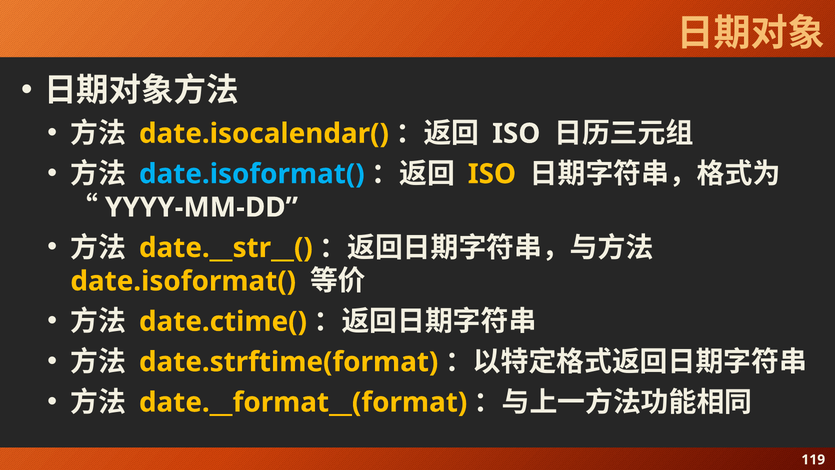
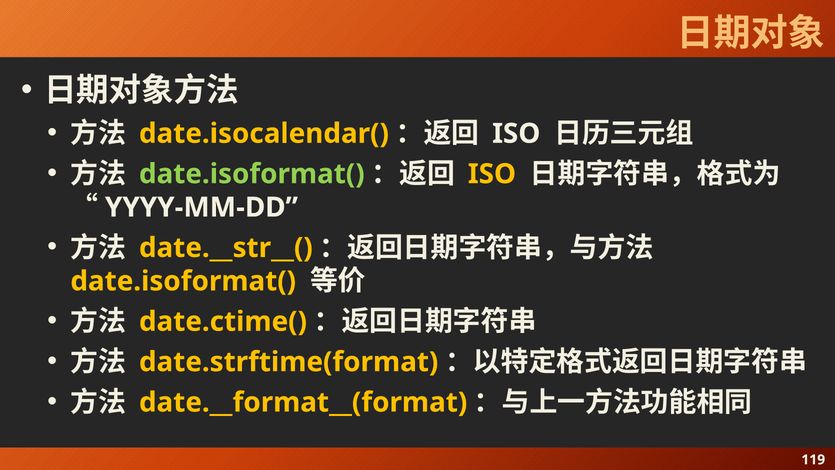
date.isoformat( at (252, 174) colour: light blue -> light green
